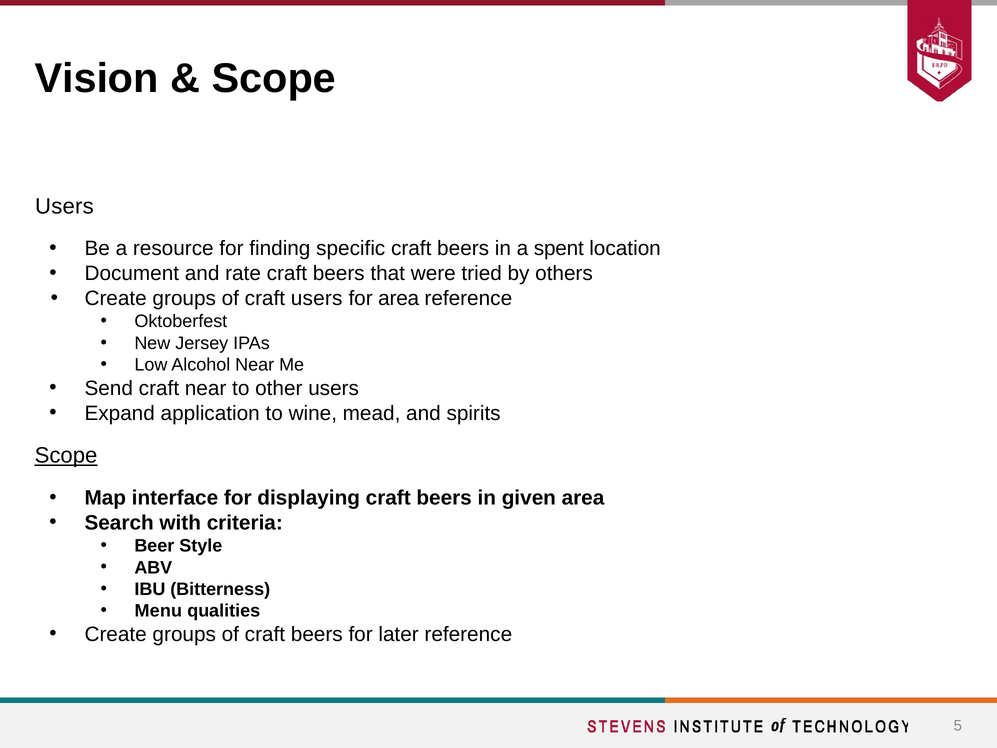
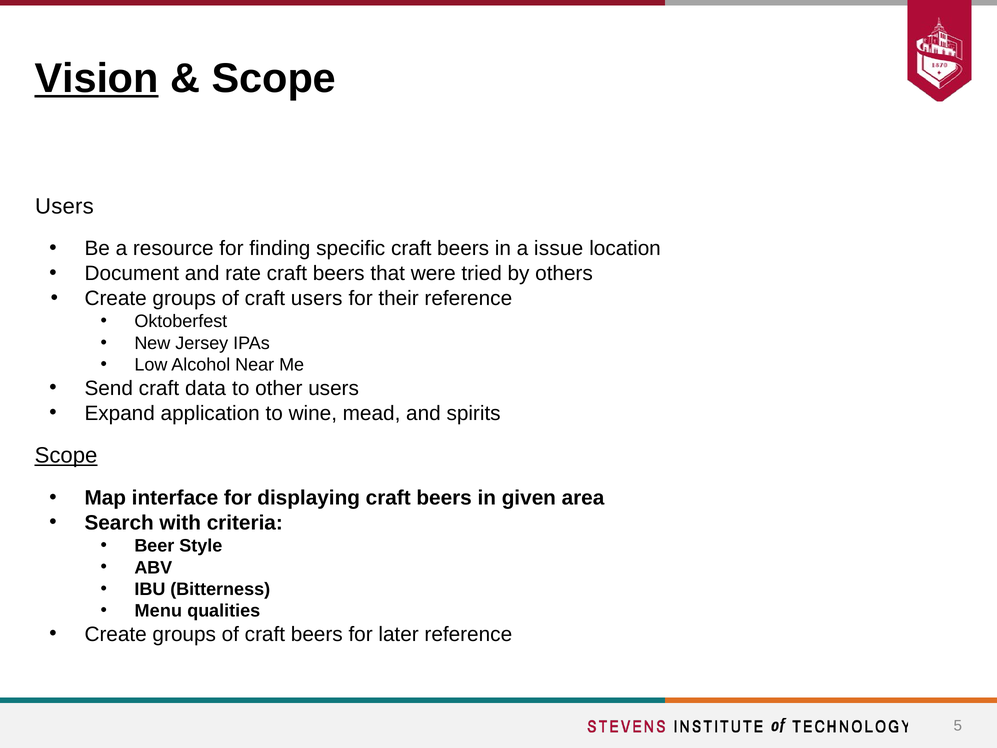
Vision underline: none -> present
spent: spent -> issue
for area: area -> their
craft near: near -> data
